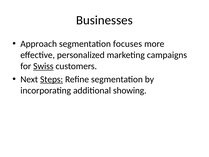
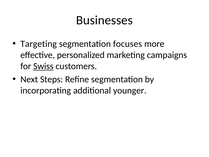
Approach: Approach -> Targeting
Steps underline: present -> none
showing: showing -> younger
